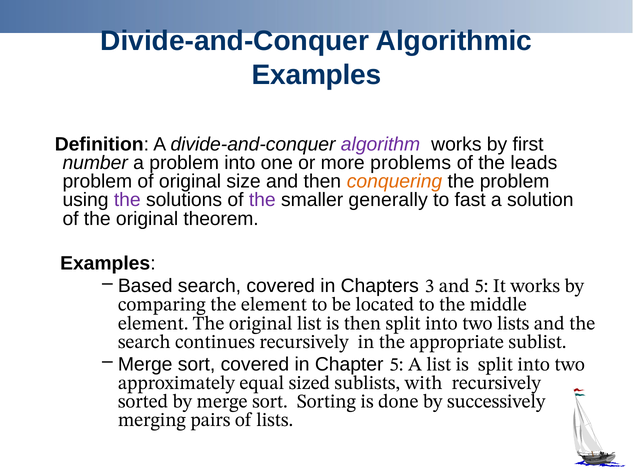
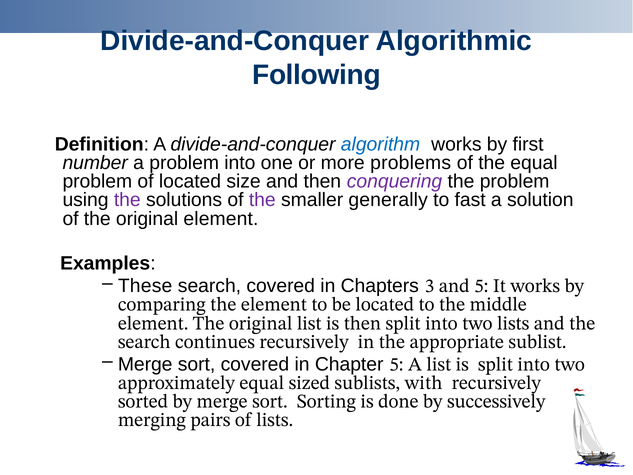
Examples at (317, 75): Examples -> Following
algorithm colour: purple -> blue
the leads: leads -> equal
of original: original -> located
conquering colour: orange -> purple
original theorem: theorem -> element
Based: Based -> These
